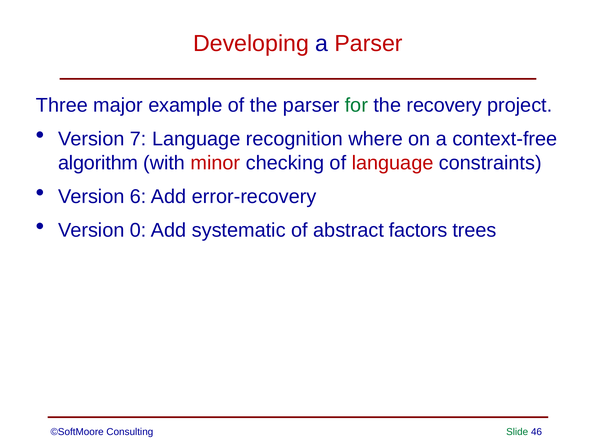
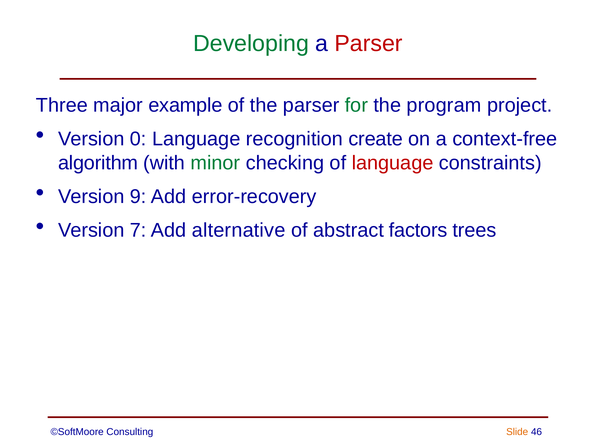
Developing colour: red -> green
recovery: recovery -> program
7: 7 -> 0
where: where -> create
minor colour: red -> green
6: 6 -> 9
0: 0 -> 7
systematic: systematic -> alternative
Slide colour: green -> orange
